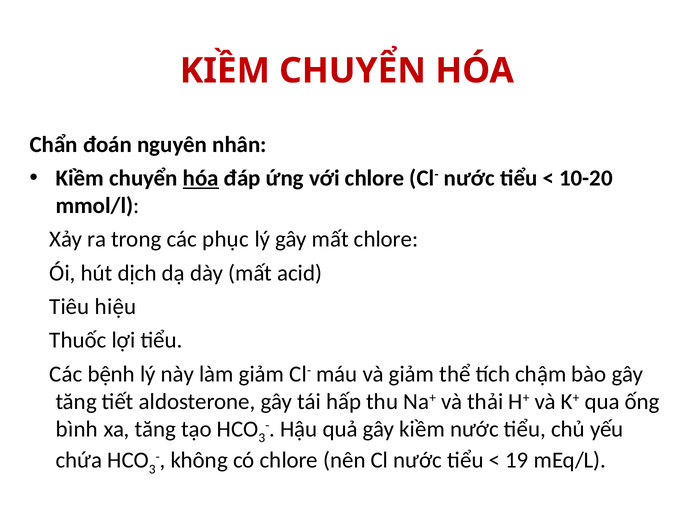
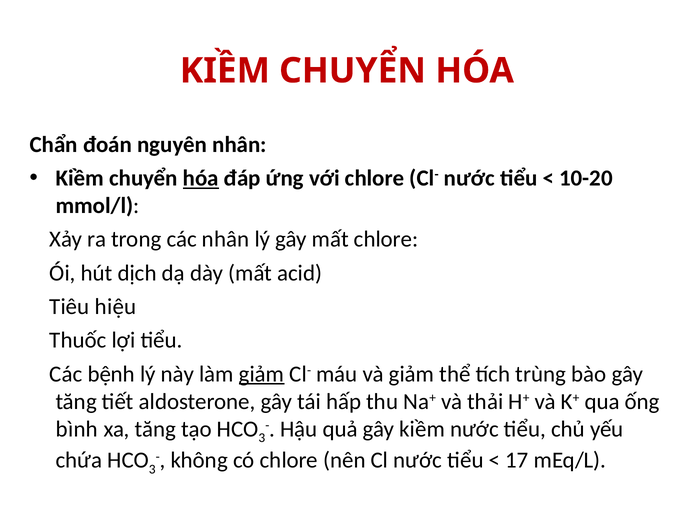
các phục: phục -> nhân
giảm at (262, 374) underline: none -> present
chậm: chậm -> trùng
19: 19 -> 17
